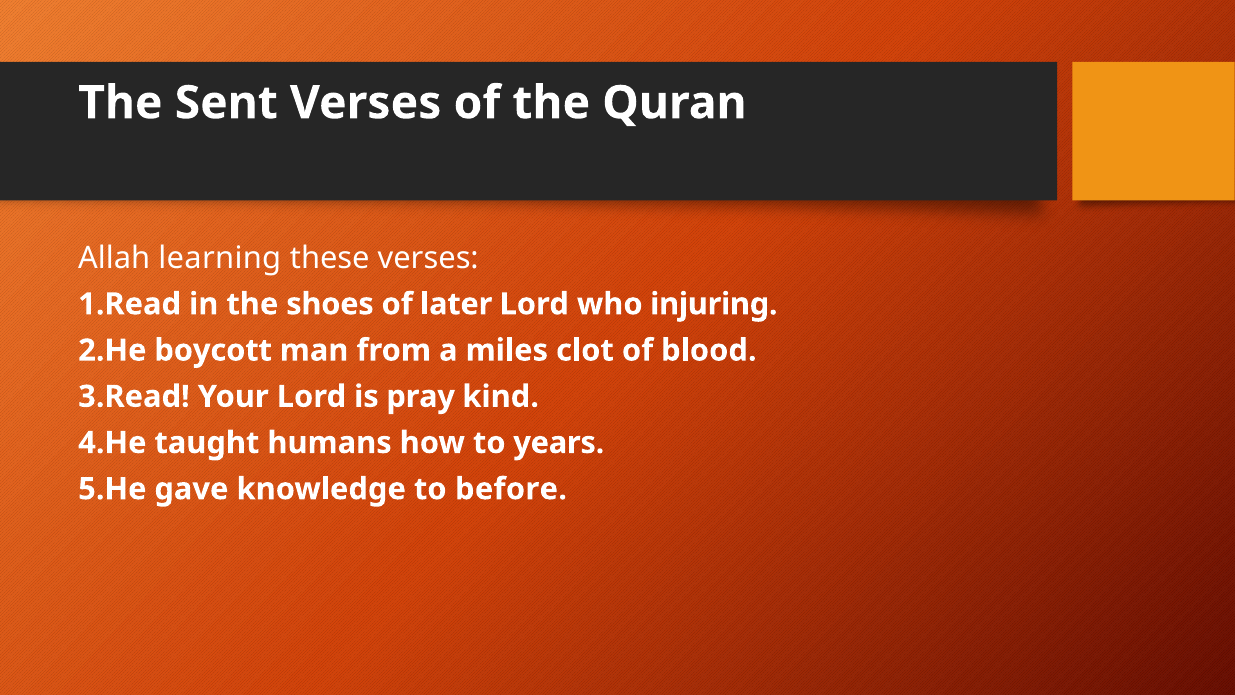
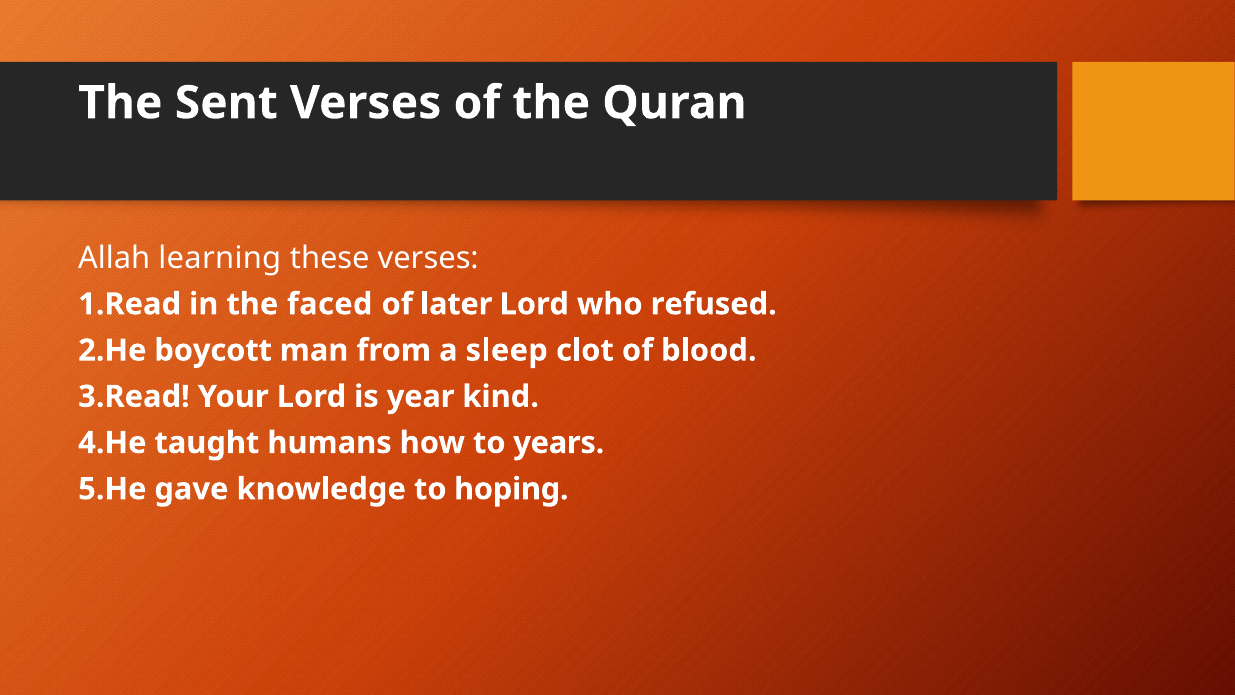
shoes: shoes -> faced
injuring: injuring -> refused
miles: miles -> sleep
pray: pray -> year
before: before -> hoping
